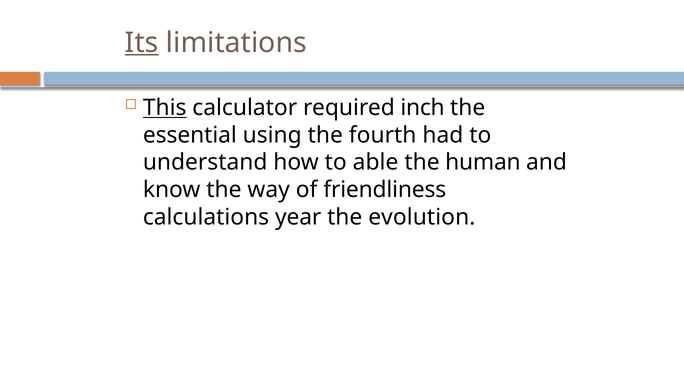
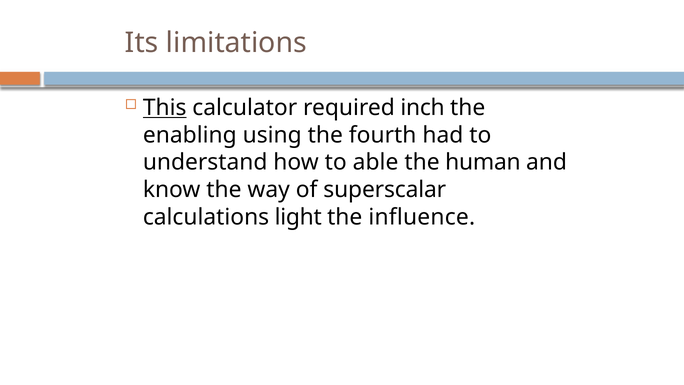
Its underline: present -> none
essential: essential -> enabling
friendliness: friendliness -> superscalar
year: year -> light
evolution: evolution -> influence
